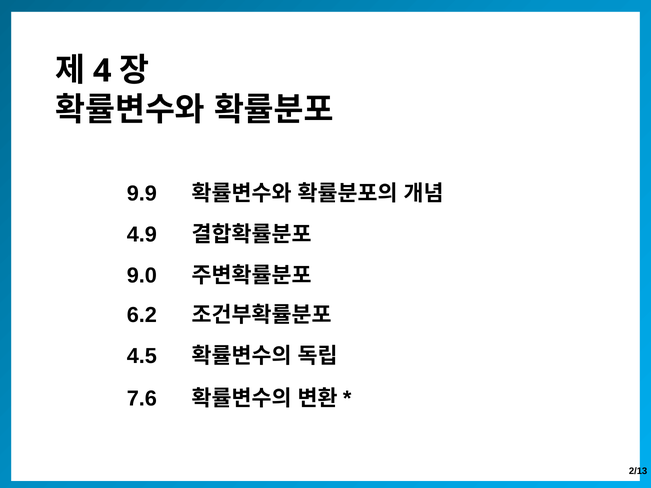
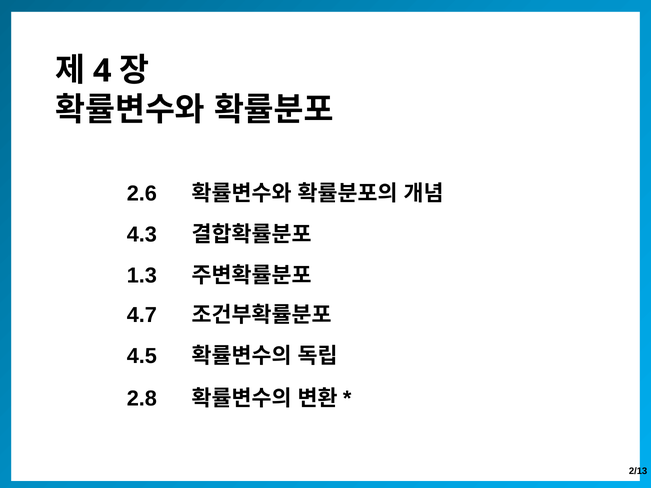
9.9: 9.9 -> 2.6
4.9: 4.9 -> 4.3
9.0: 9.0 -> 1.3
6.2: 6.2 -> 4.7
7.6: 7.6 -> 2.8
